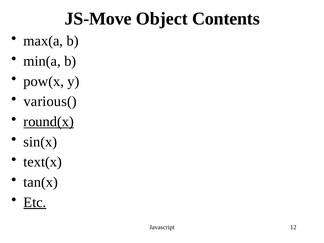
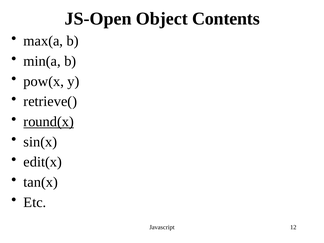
JS-Move: JS-Move -> JS-Open
various(: various( -> retrieve(
text(x: text(x -> edit(x
Etc underline: present -> none
